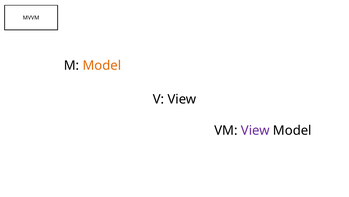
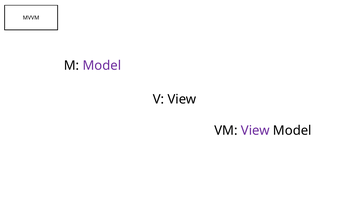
Model at (102, 65) colour: orange -> purple
